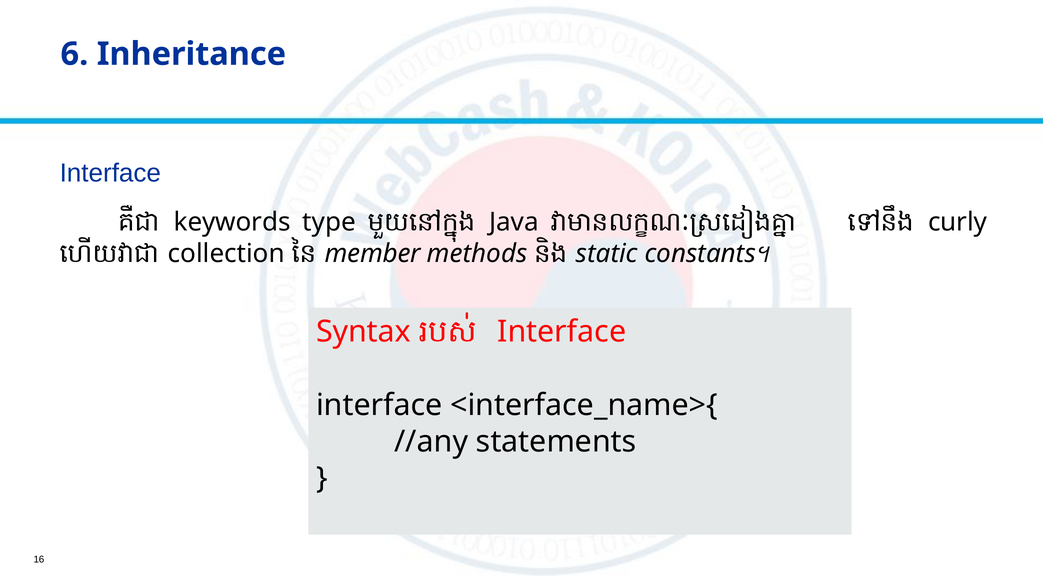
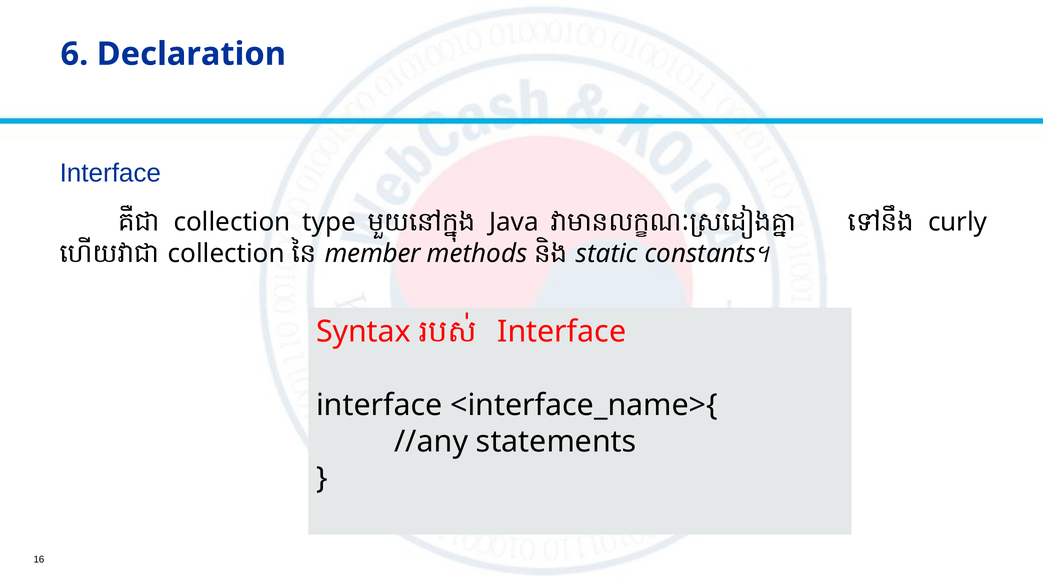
Inheritance: Inheritance -> Declaration
keywords at (232, 222): keywords -> collection
